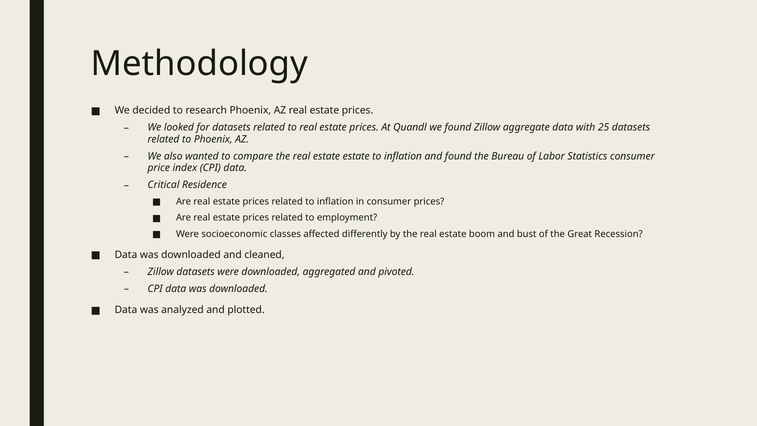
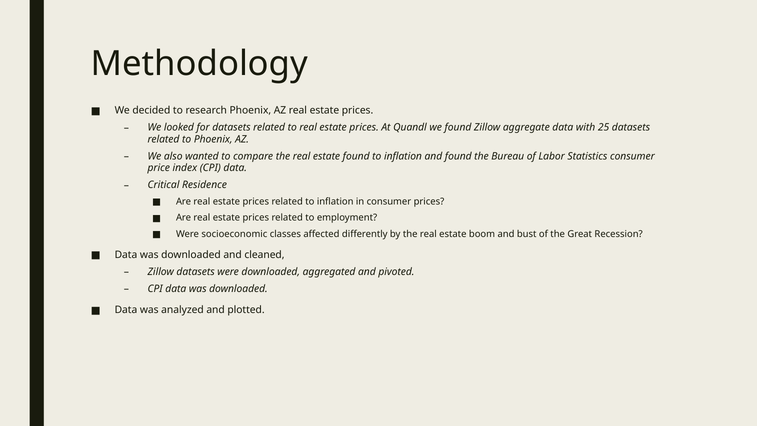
estate estate: estate -> found
